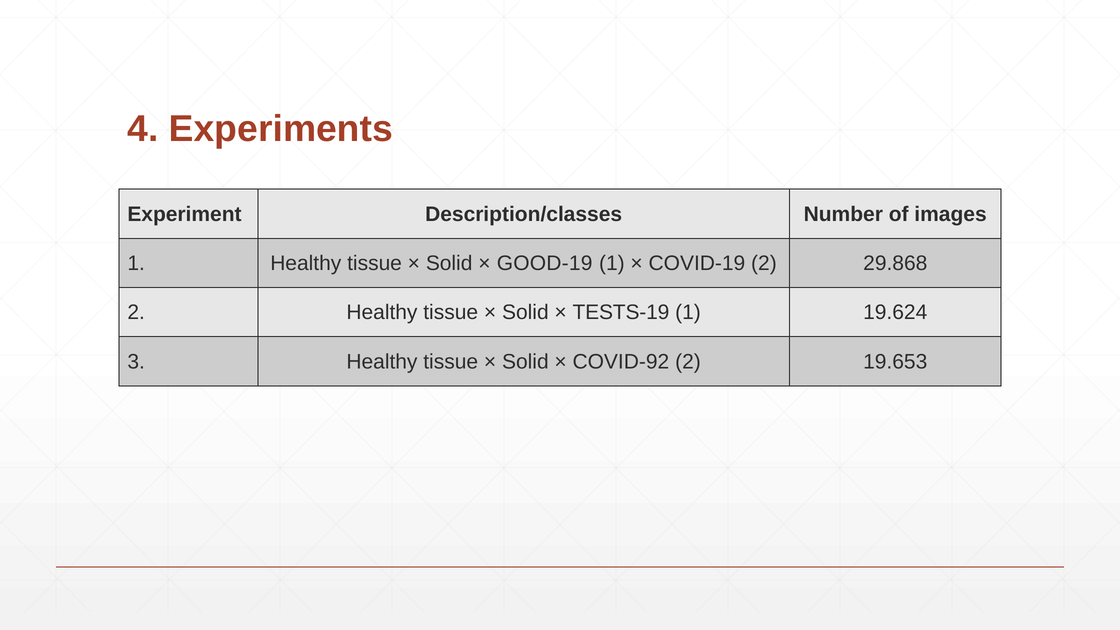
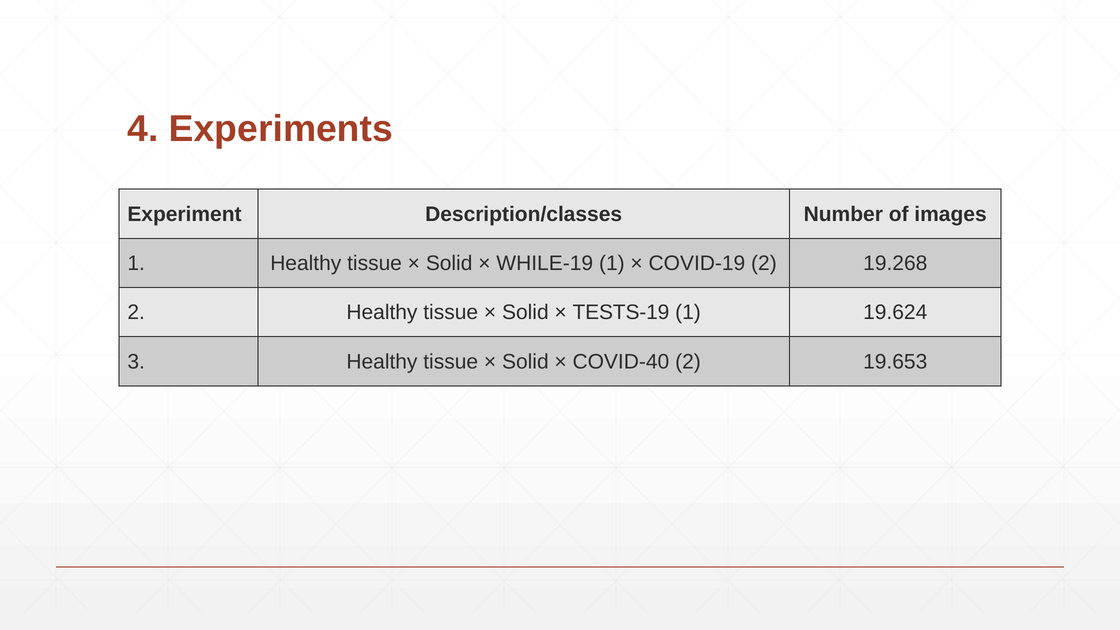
GOOD-19: GOOD-19 -> WHILE-19
29.868: 29.868 -> 19.268
COVID-92: COVID-92 -> COVID-40
